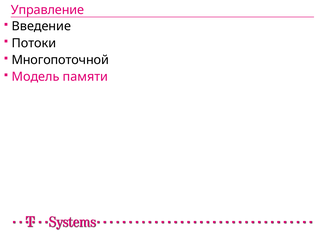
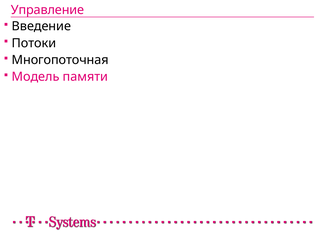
Многопоточной: Многопоточной -> Многопоточная
